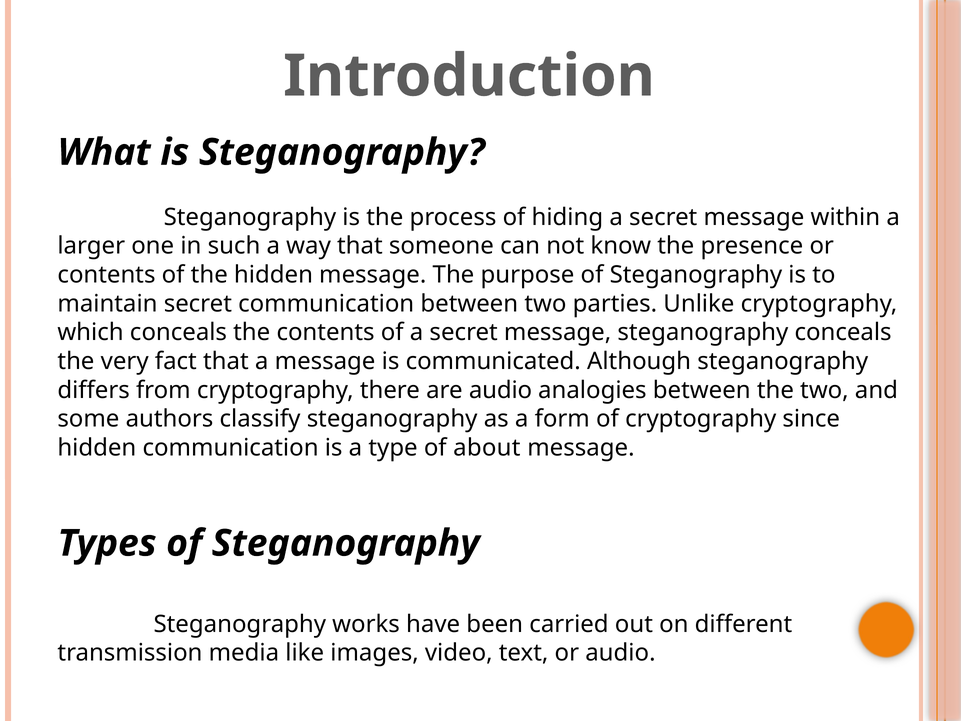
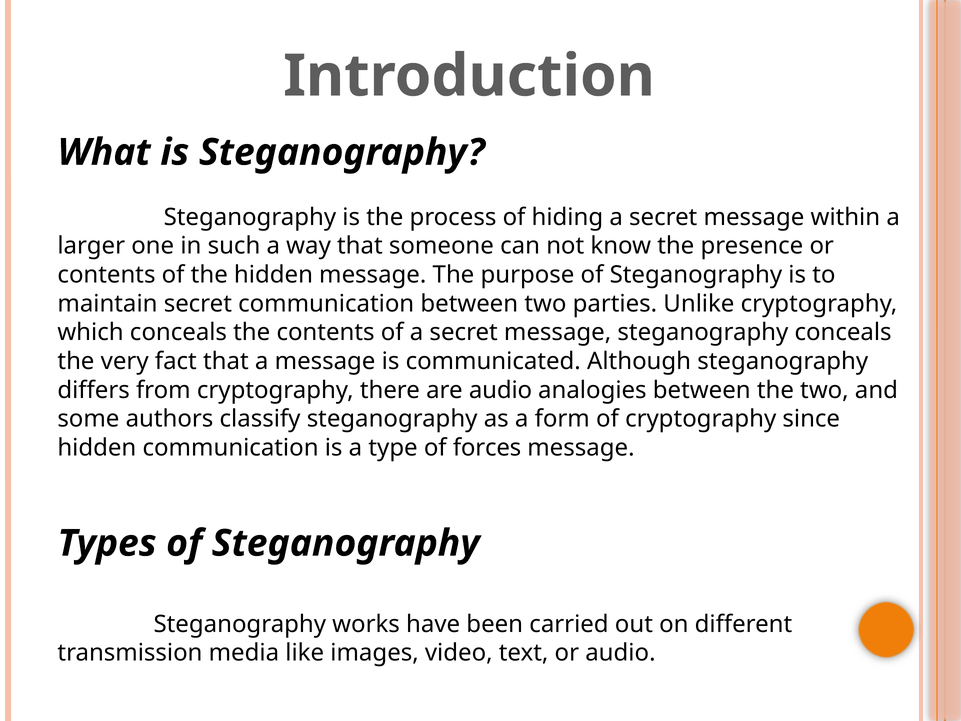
about: about -> forces
